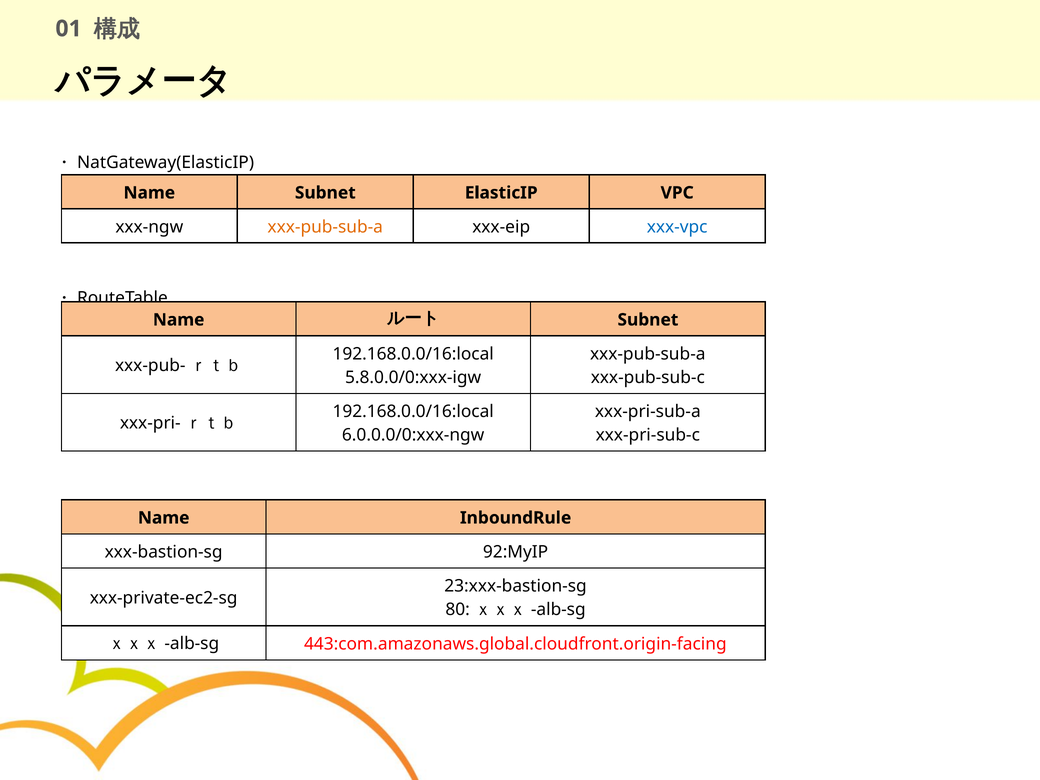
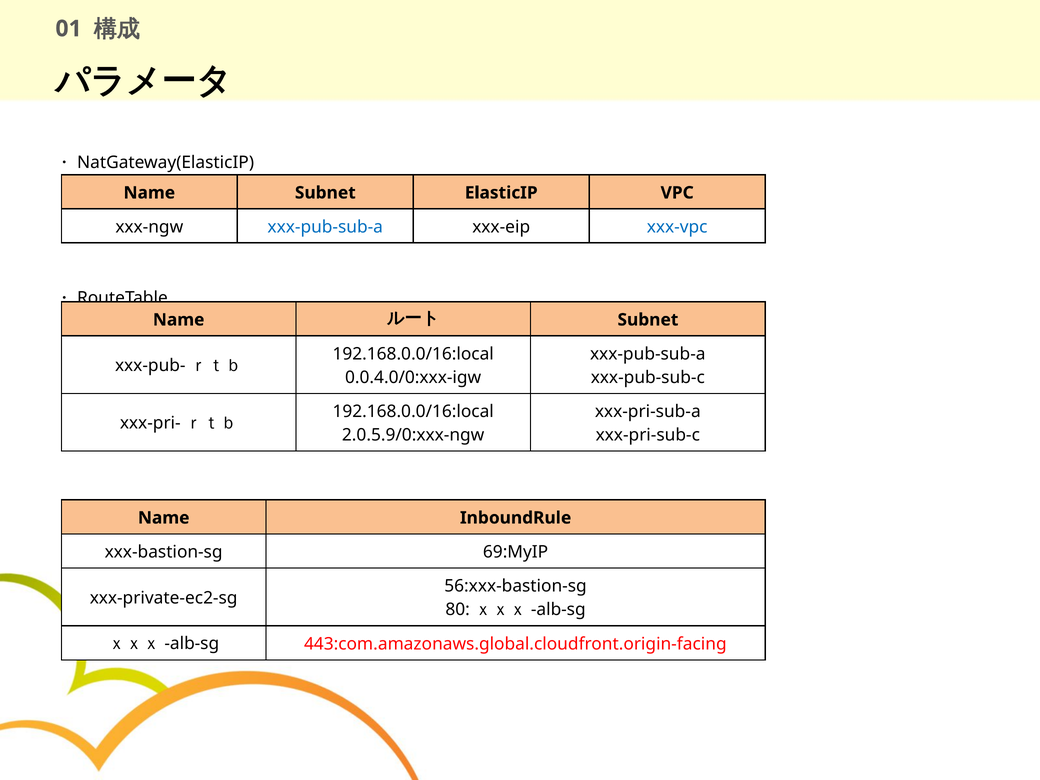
xxx-pub-sub-a at (325, 227) colour: orange -> blue
5.8.0.0/0:xxx-igw: 5.8.0.0/0:xxx-igw -> 0.0.4.0/0:xxx-igw
6.0.0.0/0:xxx-ngw: 6.0.0.0/0:xxx-ngw -> 2.0.5.9/0:xxx-ngw
92:MyIP: 92:MyIP -> 69:MyIP
23:xxx-bastion-sg: 23:xxx-bastion-sg -> 56:xxx-bastion-sg
